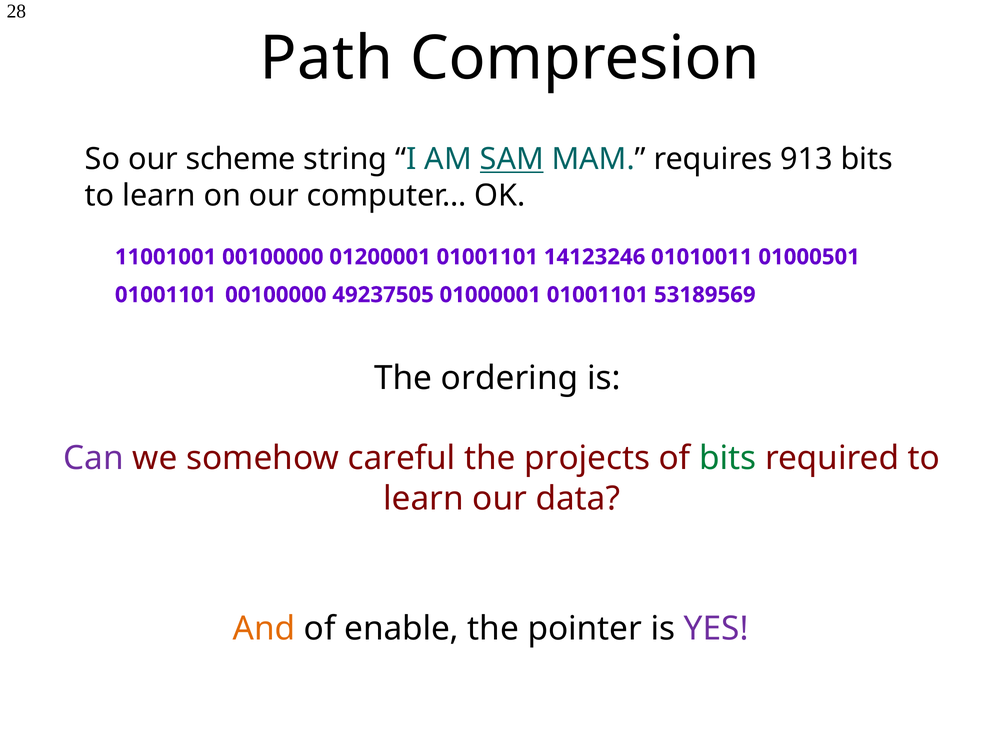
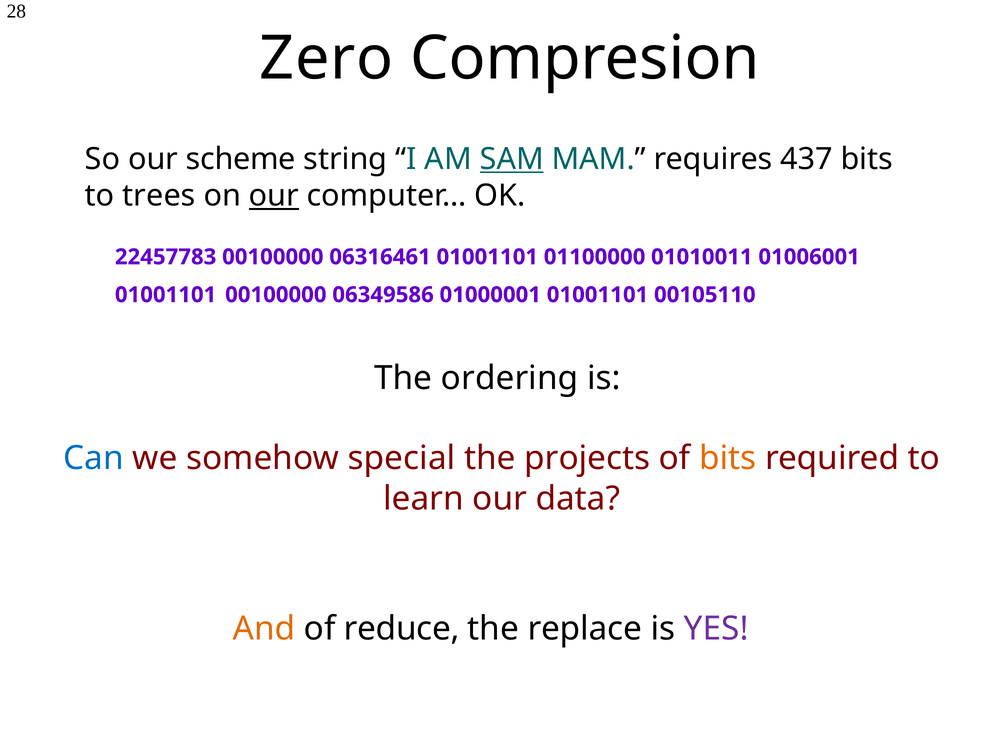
Path: Path -> Zero
913: 913 -> 437
learn at (159, 196): learn -> trees
our at (274, 196) underline: none -> present
11001001: 11001001 -> 22457783
01200001: 01200001 -> 06316461
14123246: 14123246 -> 01100000
01000501: 01000501 -> 01006001
49237505: 49237505 -> 06349586
53189569: 53189569 -> 00105110
Can colour: purple -> blue
careful: careful -> special
bits at (728, 458) colour: green -> orange
enable: enable -> reduce
pointer: pointer -> replace
